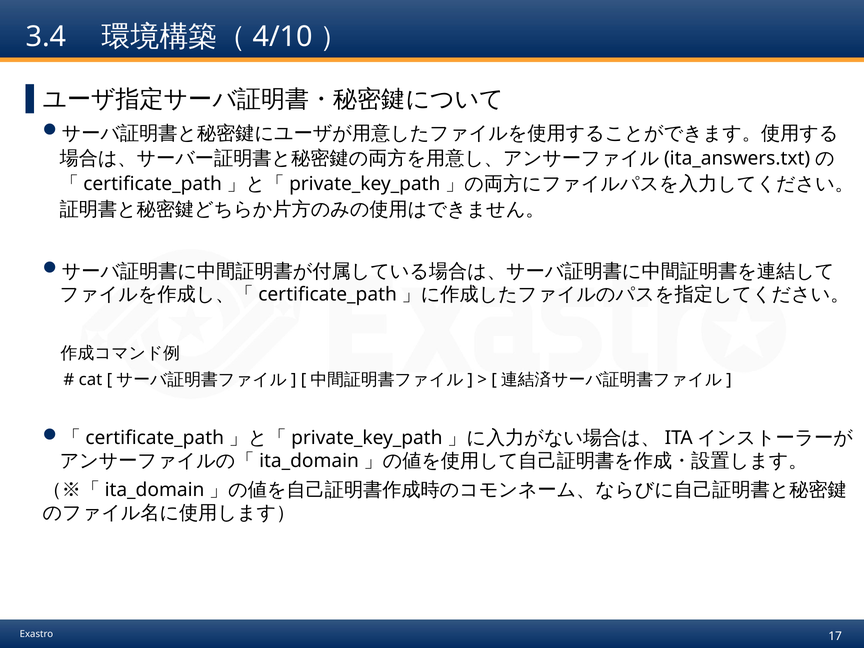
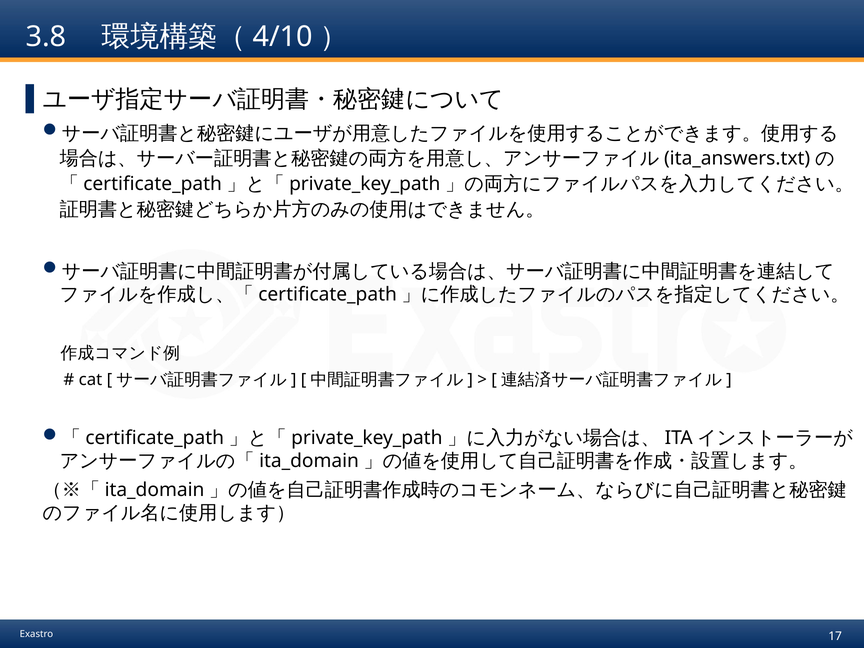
3.4: 3.4 -> 3.8
